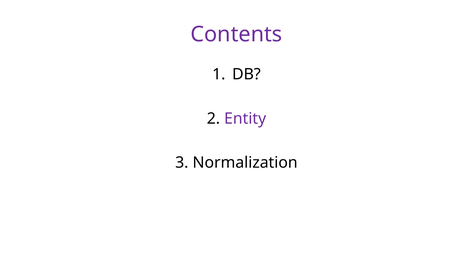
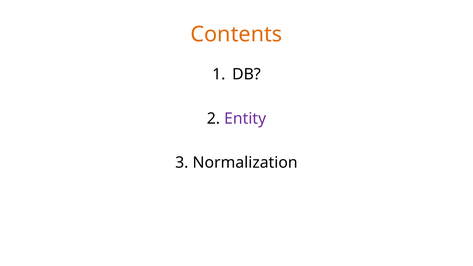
Contents colour: purple -> orange
